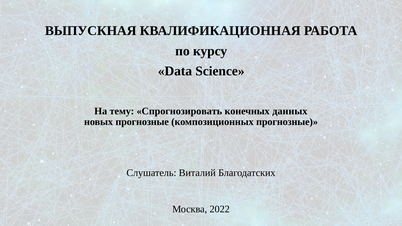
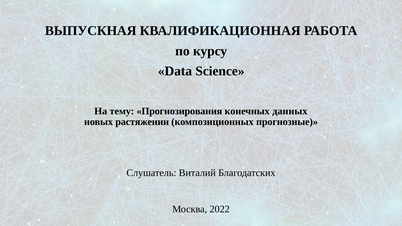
Спрогнозировать: Спрогнозировать -> Прогнозирования
новых прогнозные: прогнозные -> растяжении
